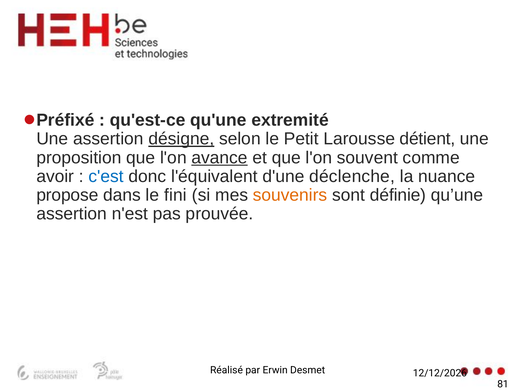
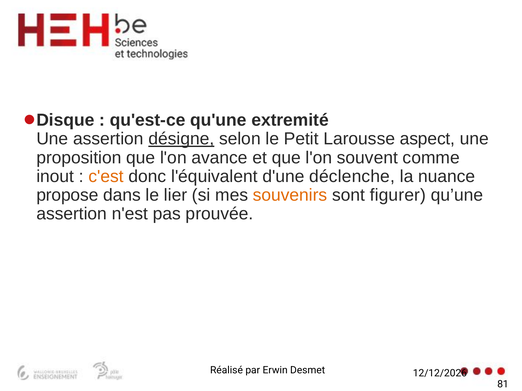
Préfixé: Préfixé -> Disque
détient: détient -> aspect
avance underline: present -> none
avoir: avoir -> inout
c'est colour: blue -> orange
fini: fini -> lier
définie: définie -> figurer
